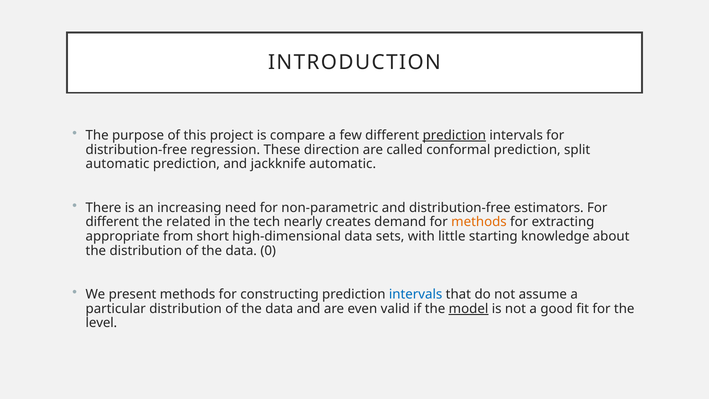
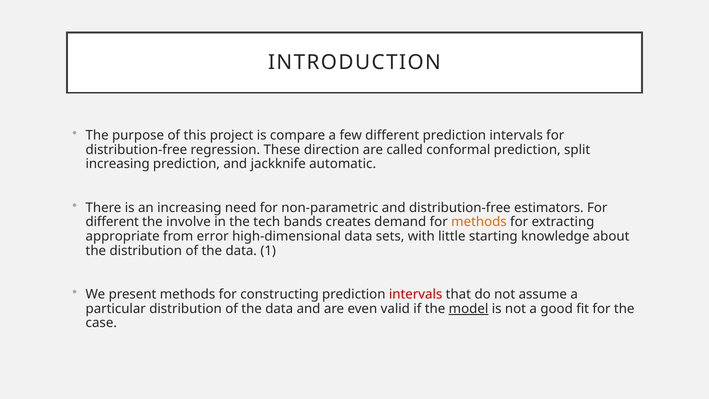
prediction at (454, 135) underline: present -> none
automatic at (118, 164): automatic -> increasing
related: related -> involve
nearly: nearly -> bands
short: short -> error
0: 0 -> 1
intervals at (416, 294) colour: blue -> red
level: level -> case
